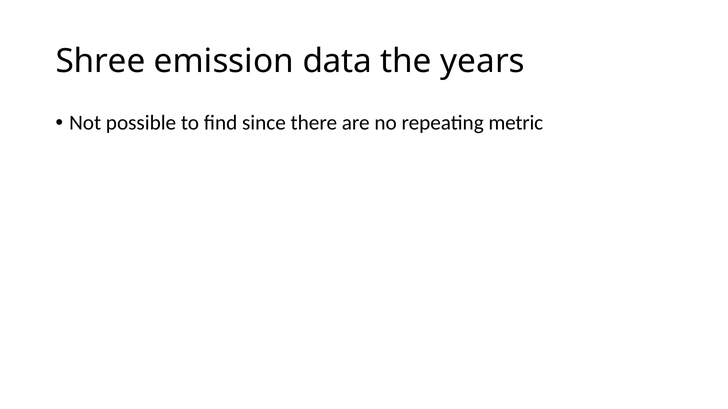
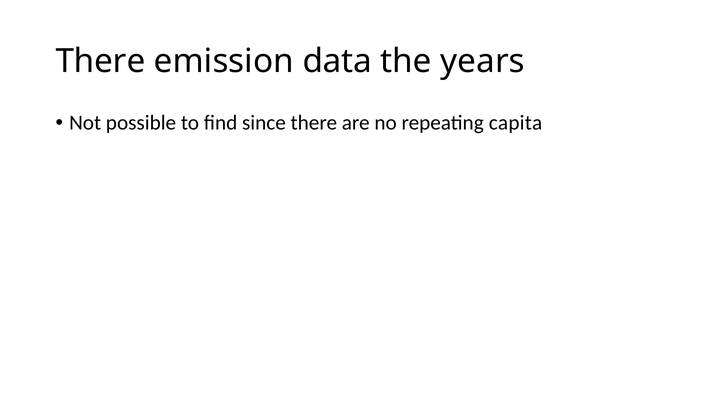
Shree at (100, 61): Shree -> There
metric: metric -> capita
